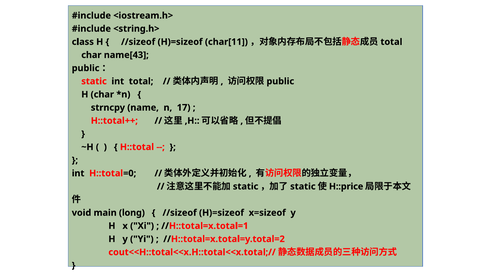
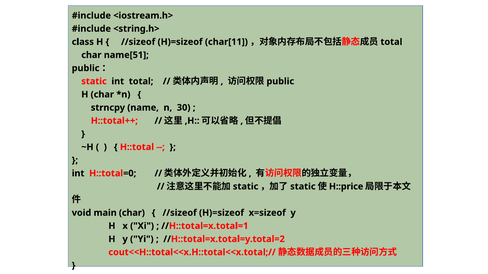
name[43: name[43 -> name[51
17: 17 -> 30
main long: long -> char
